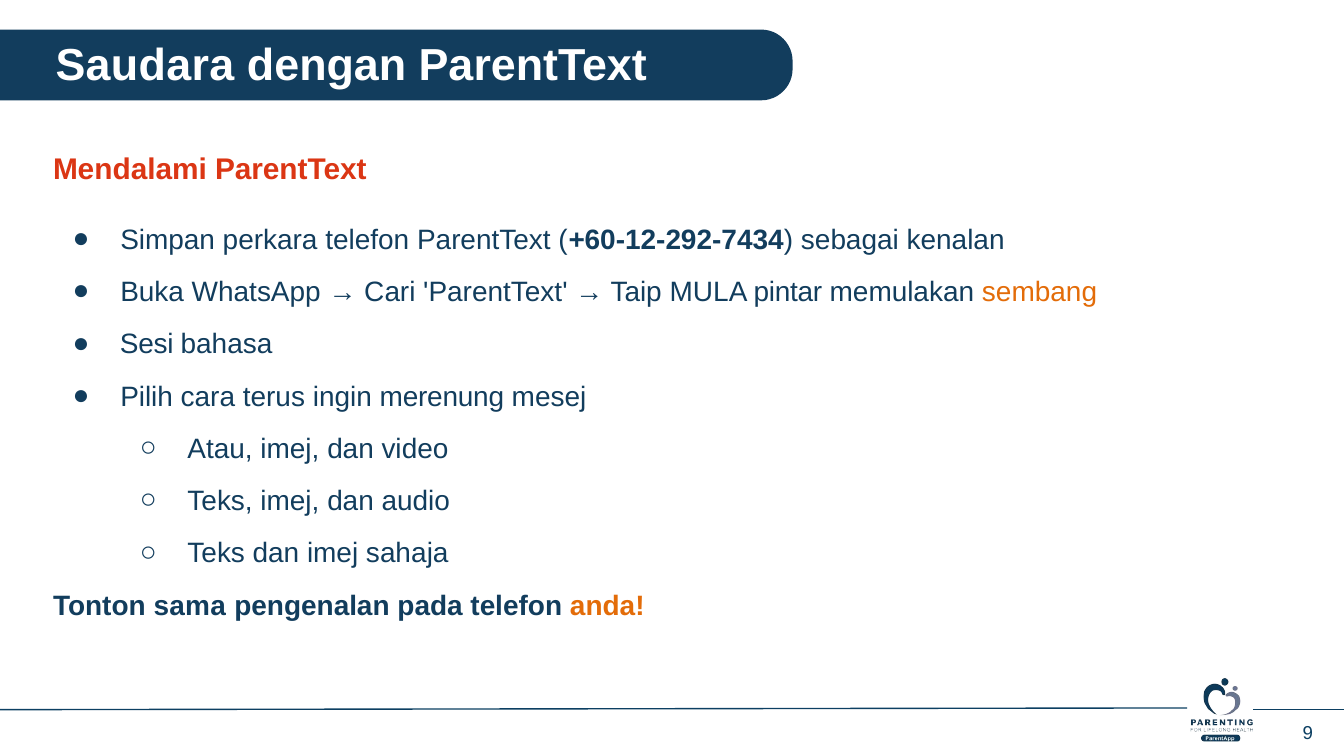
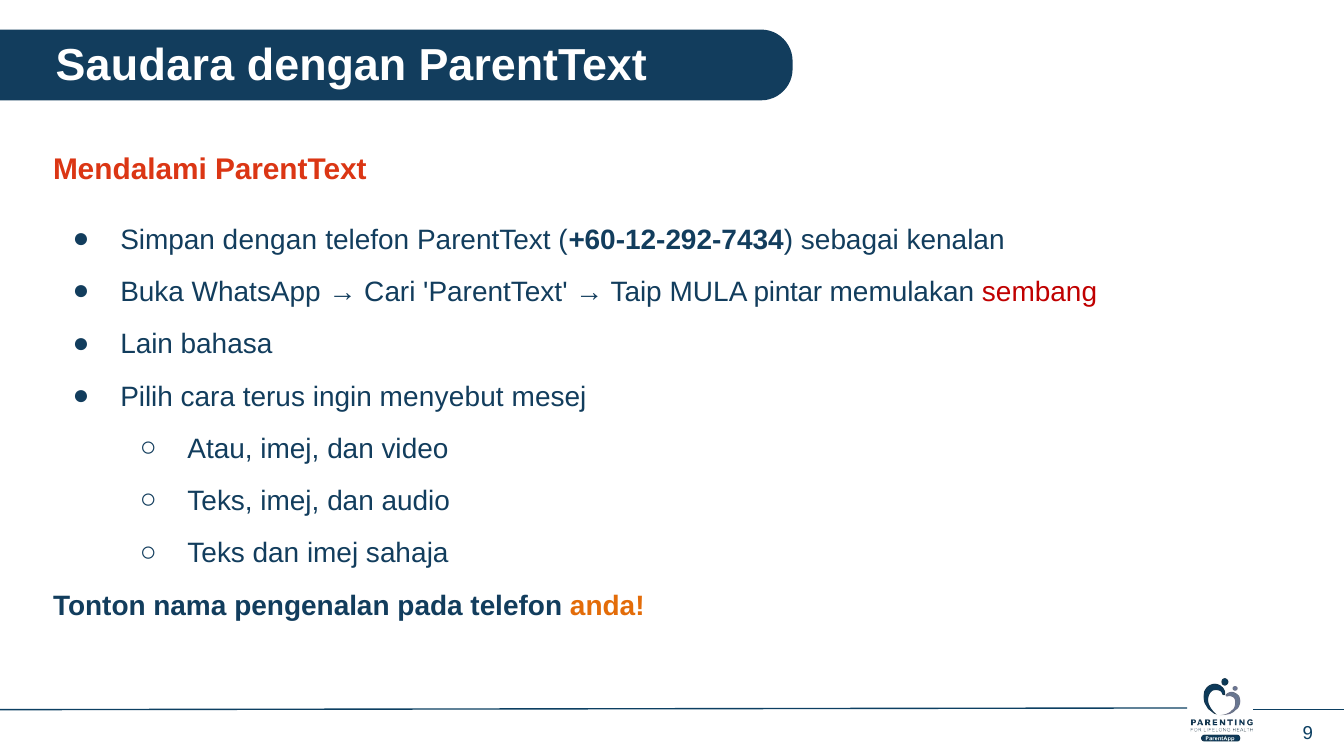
Simpan perkara: perkara -> dengan
sembang colour: orange -> red
Sesi: Sesi -> Lain
merenung: merenung -> menyebut
sama: sama -> nama
